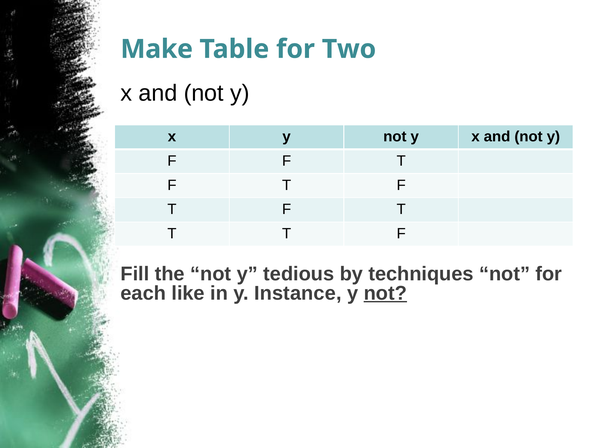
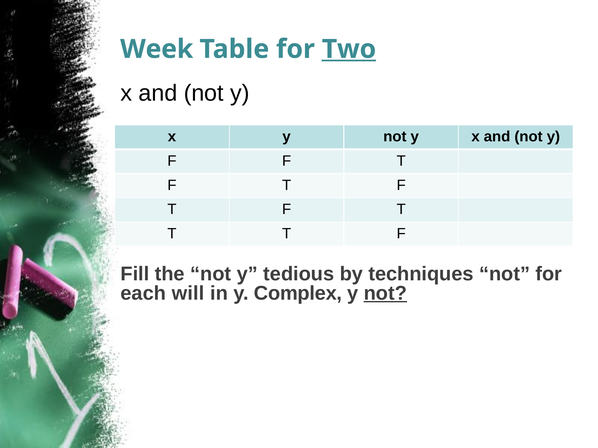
Make: Make -> Week
Two underline: none -> present
like: like -> will
Instance: Instance -> Complex
